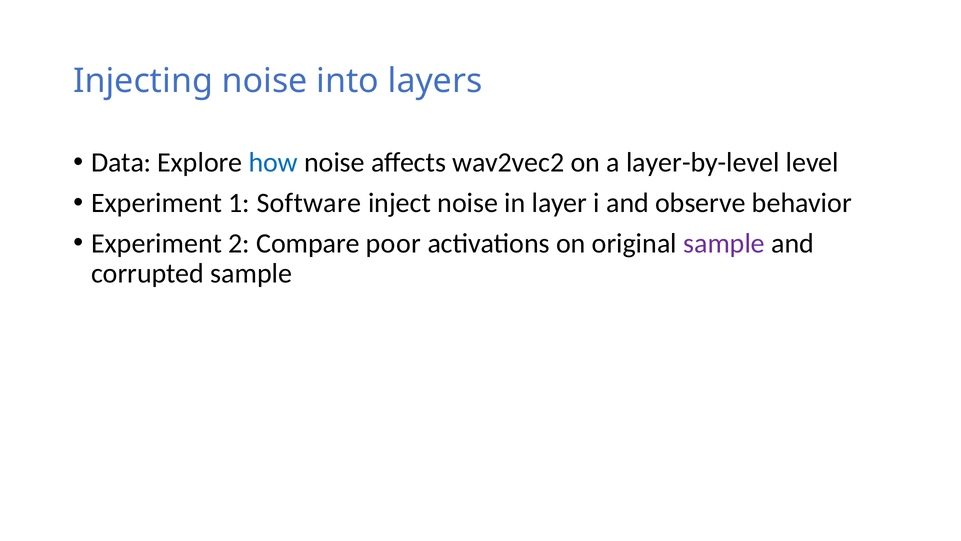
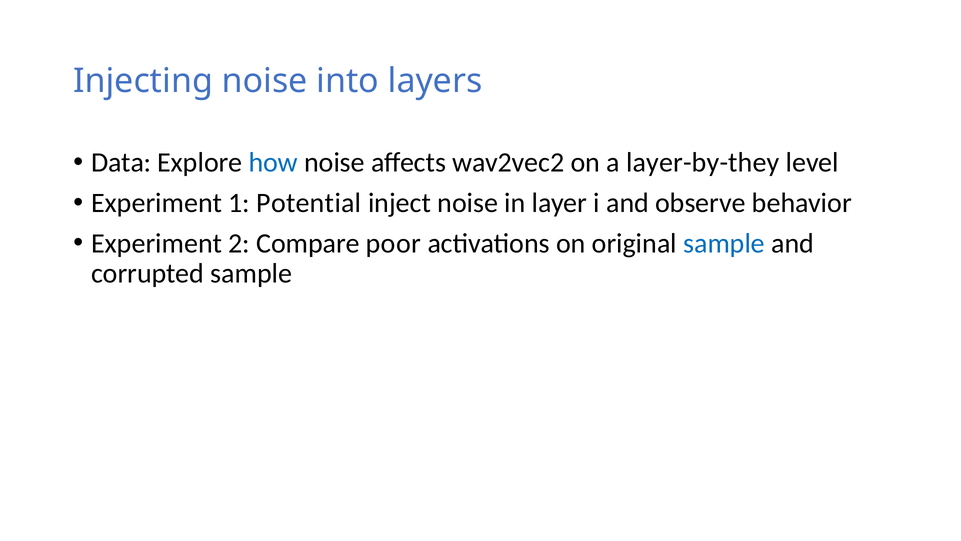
layer-by-level: layer-by-level -> layer-by-they
Software: Software -> Potential
sample at (724, 243) colour: purple -> blue
